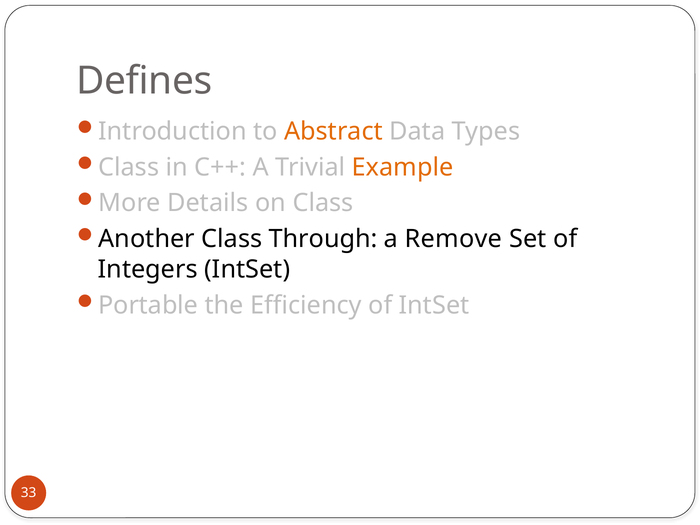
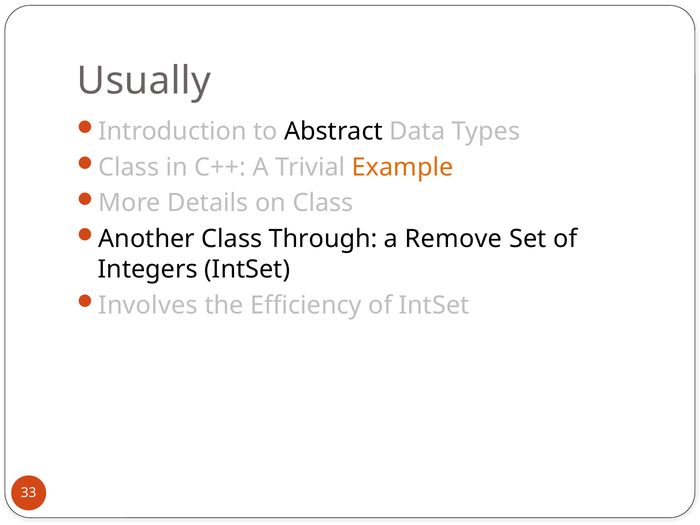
Defines: Defines -> Usually
Abstract colour: orange -> black
Portable: Portable -> Involves
